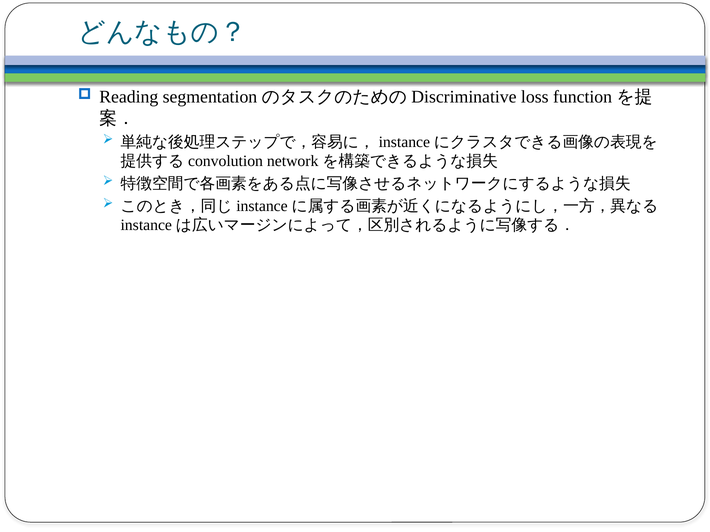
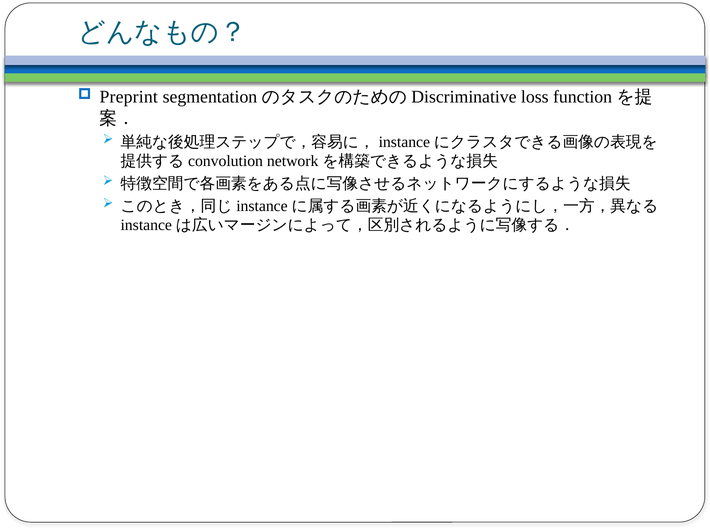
Reading: Reading -> Preprint
